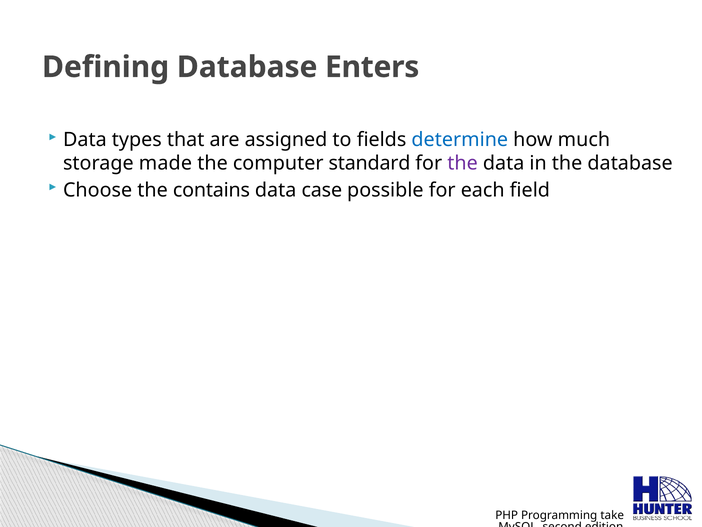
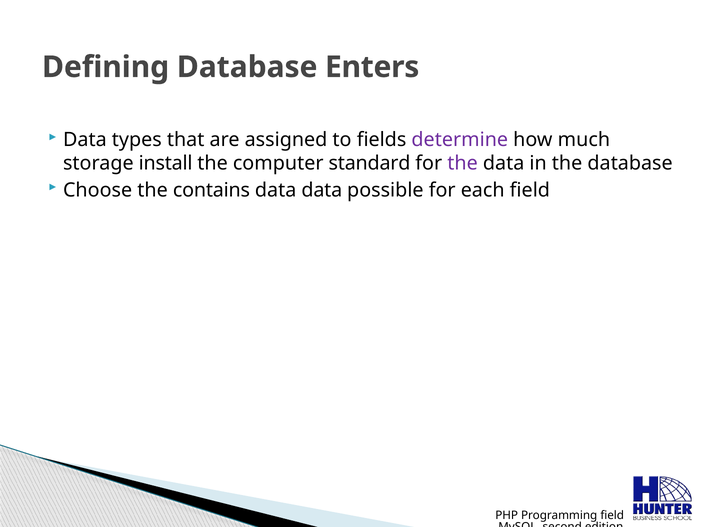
determine colour: blue -> purple
made: made -> install
data case: case -> data
Programming take: take -> field
